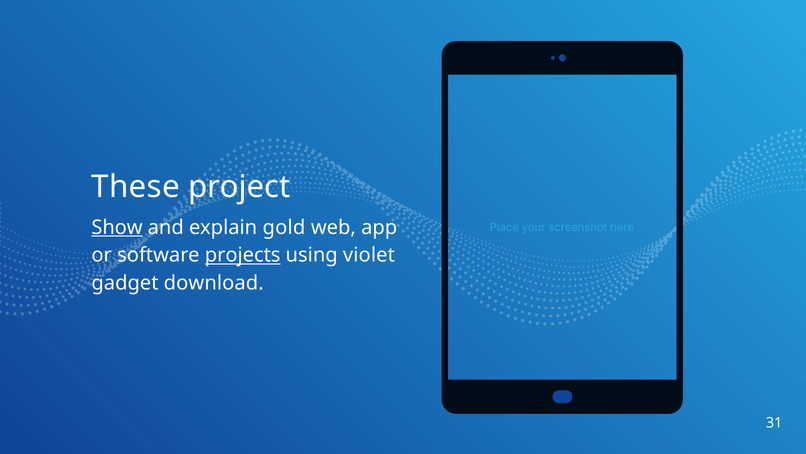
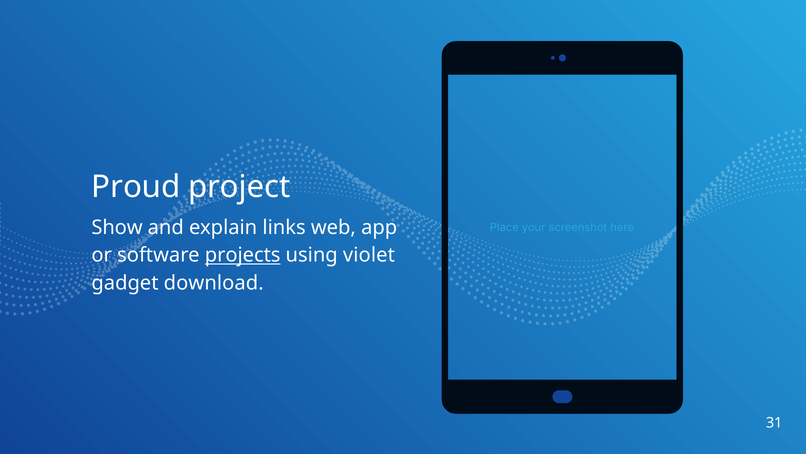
These: These -> Proud
Show underline: present -> none
gold: gold -> links
